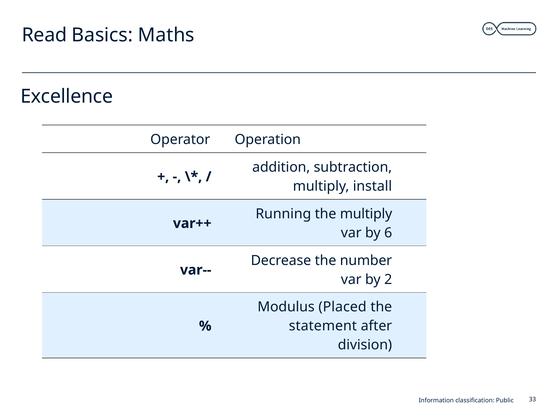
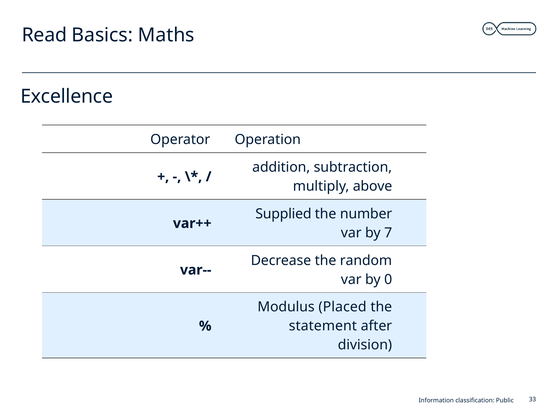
install: install -> above
Running: Running -> Supplied
the multiply: multiply -> number
6: 6 -> 7
number: number -> random
2: 2 -> 0
